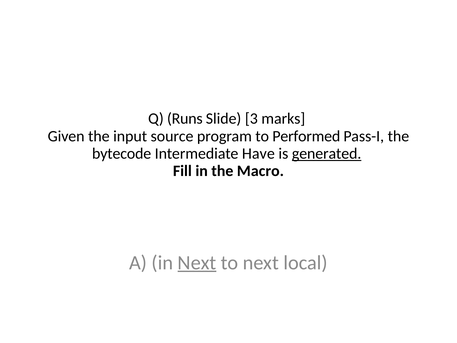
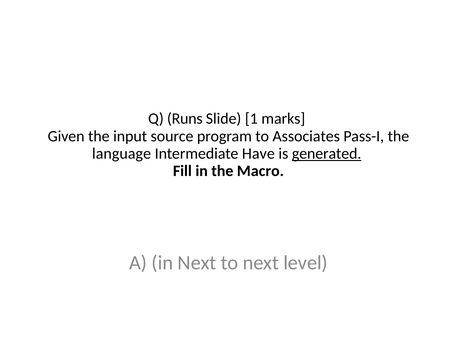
3: 3 -> 1
Performed: Performed -> Associates
bytecode: bytecode -> language
Next at (197, 262) underline: present -> none
local: local -> level
